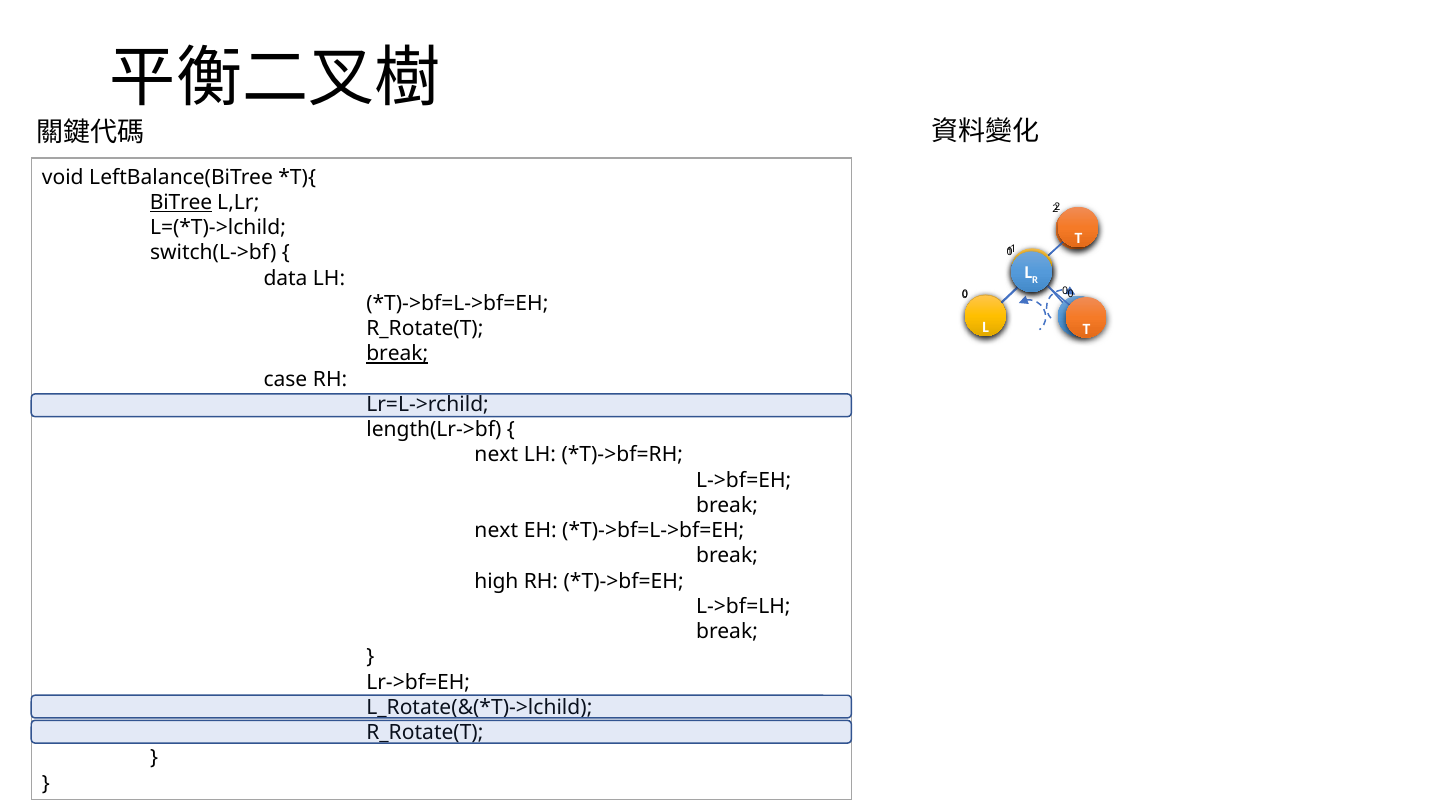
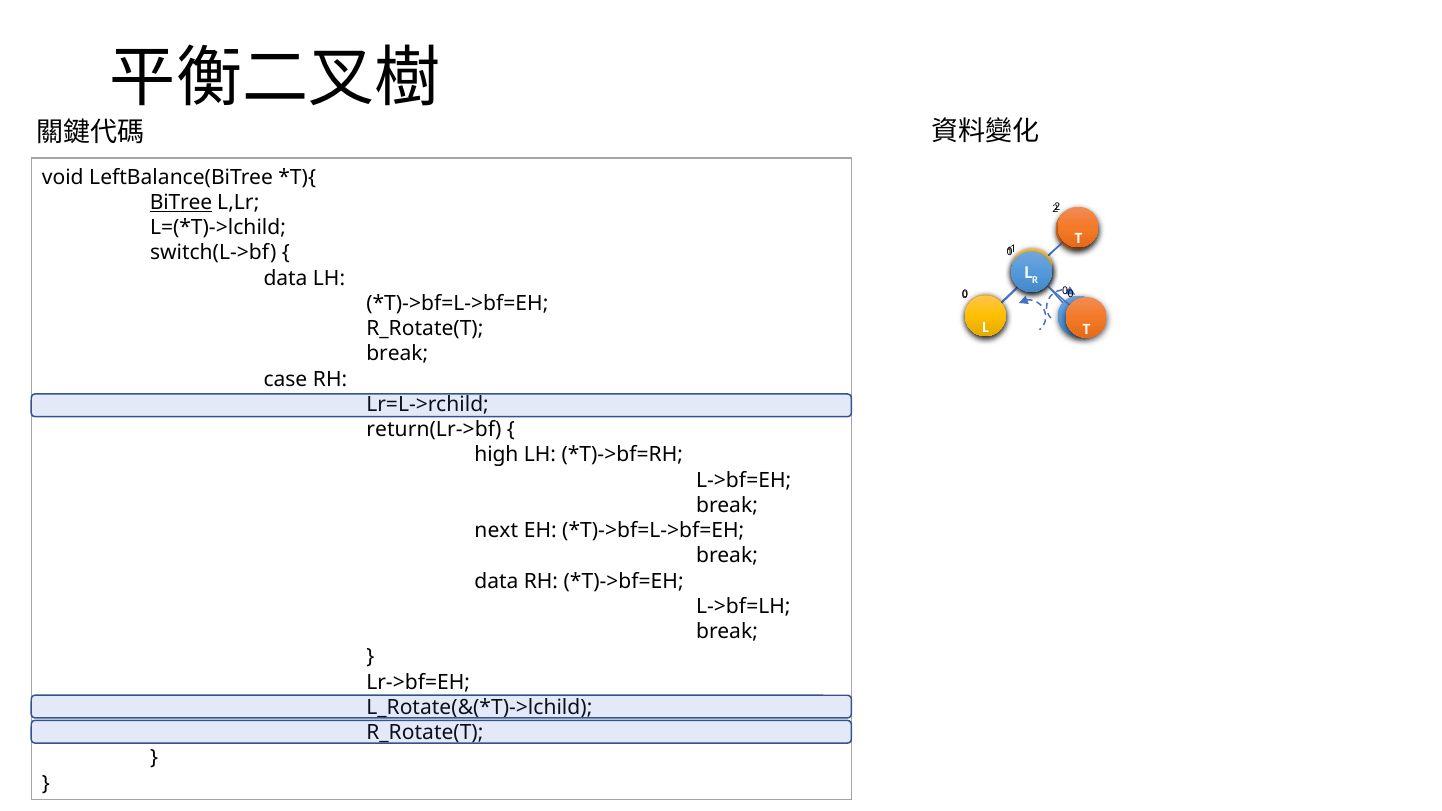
break at (397, 354) underline: present -> none
length(Lr->bf: length(Lr->bf -> return(Lr->bf
next at (496, 455): next -> high
high at (496, 581): high -> data
